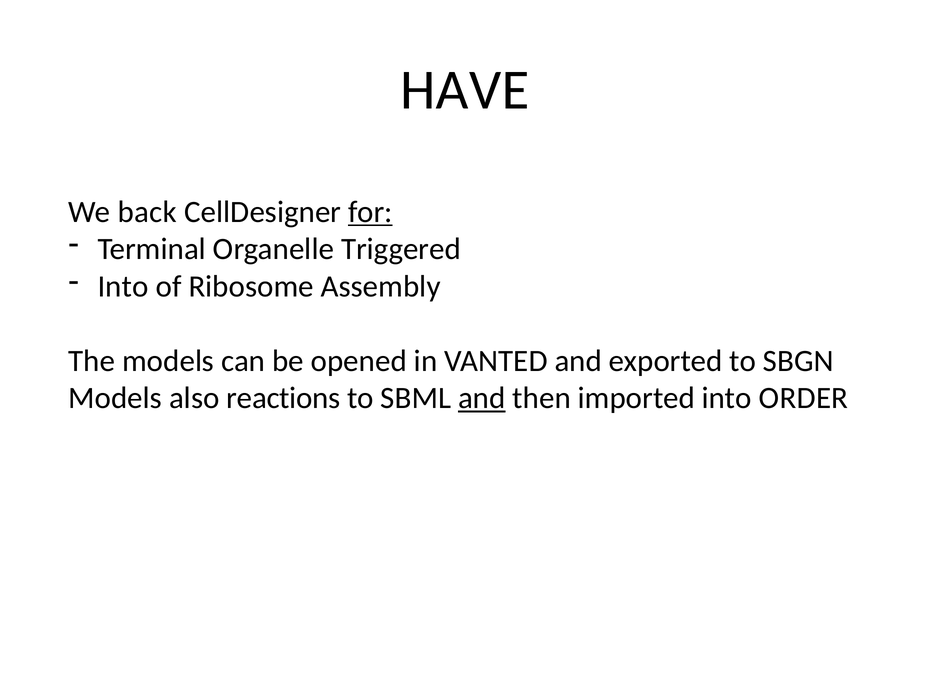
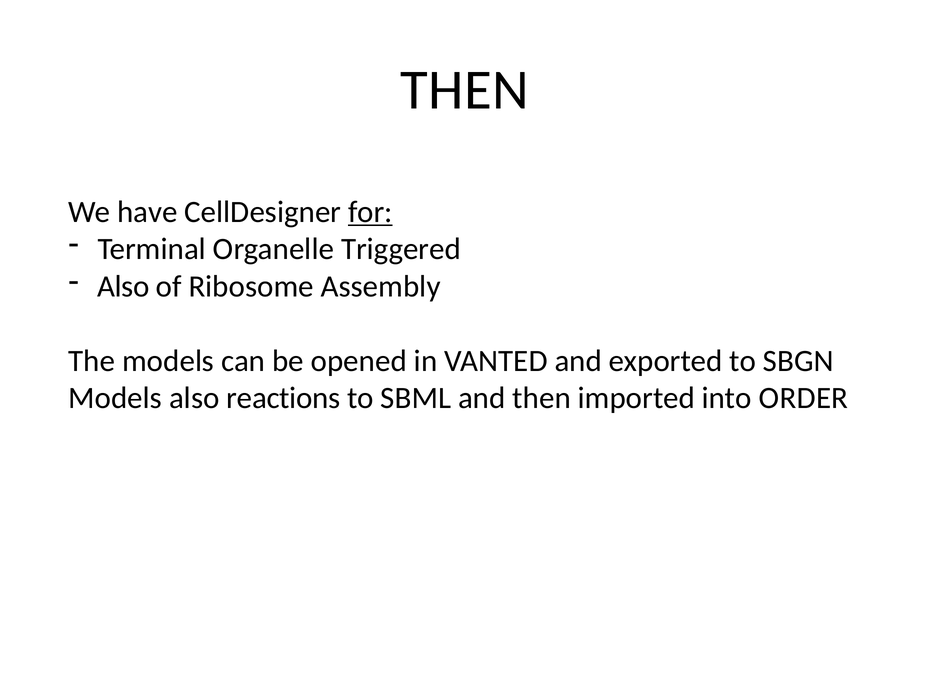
HAVE at (465, 90): HAVE -> THEN
back: back -> have
Into at (123, 286): Into -> Also
and at (482, 398) underline: present -> none
